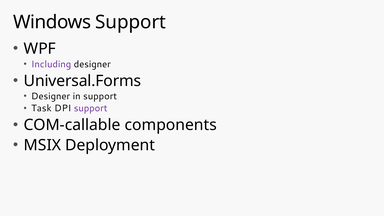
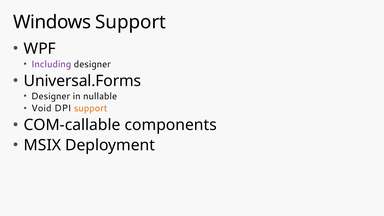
in support: support -> nullable
Task: Task -> Void
support at (91, 108) colour: purple -> orange
